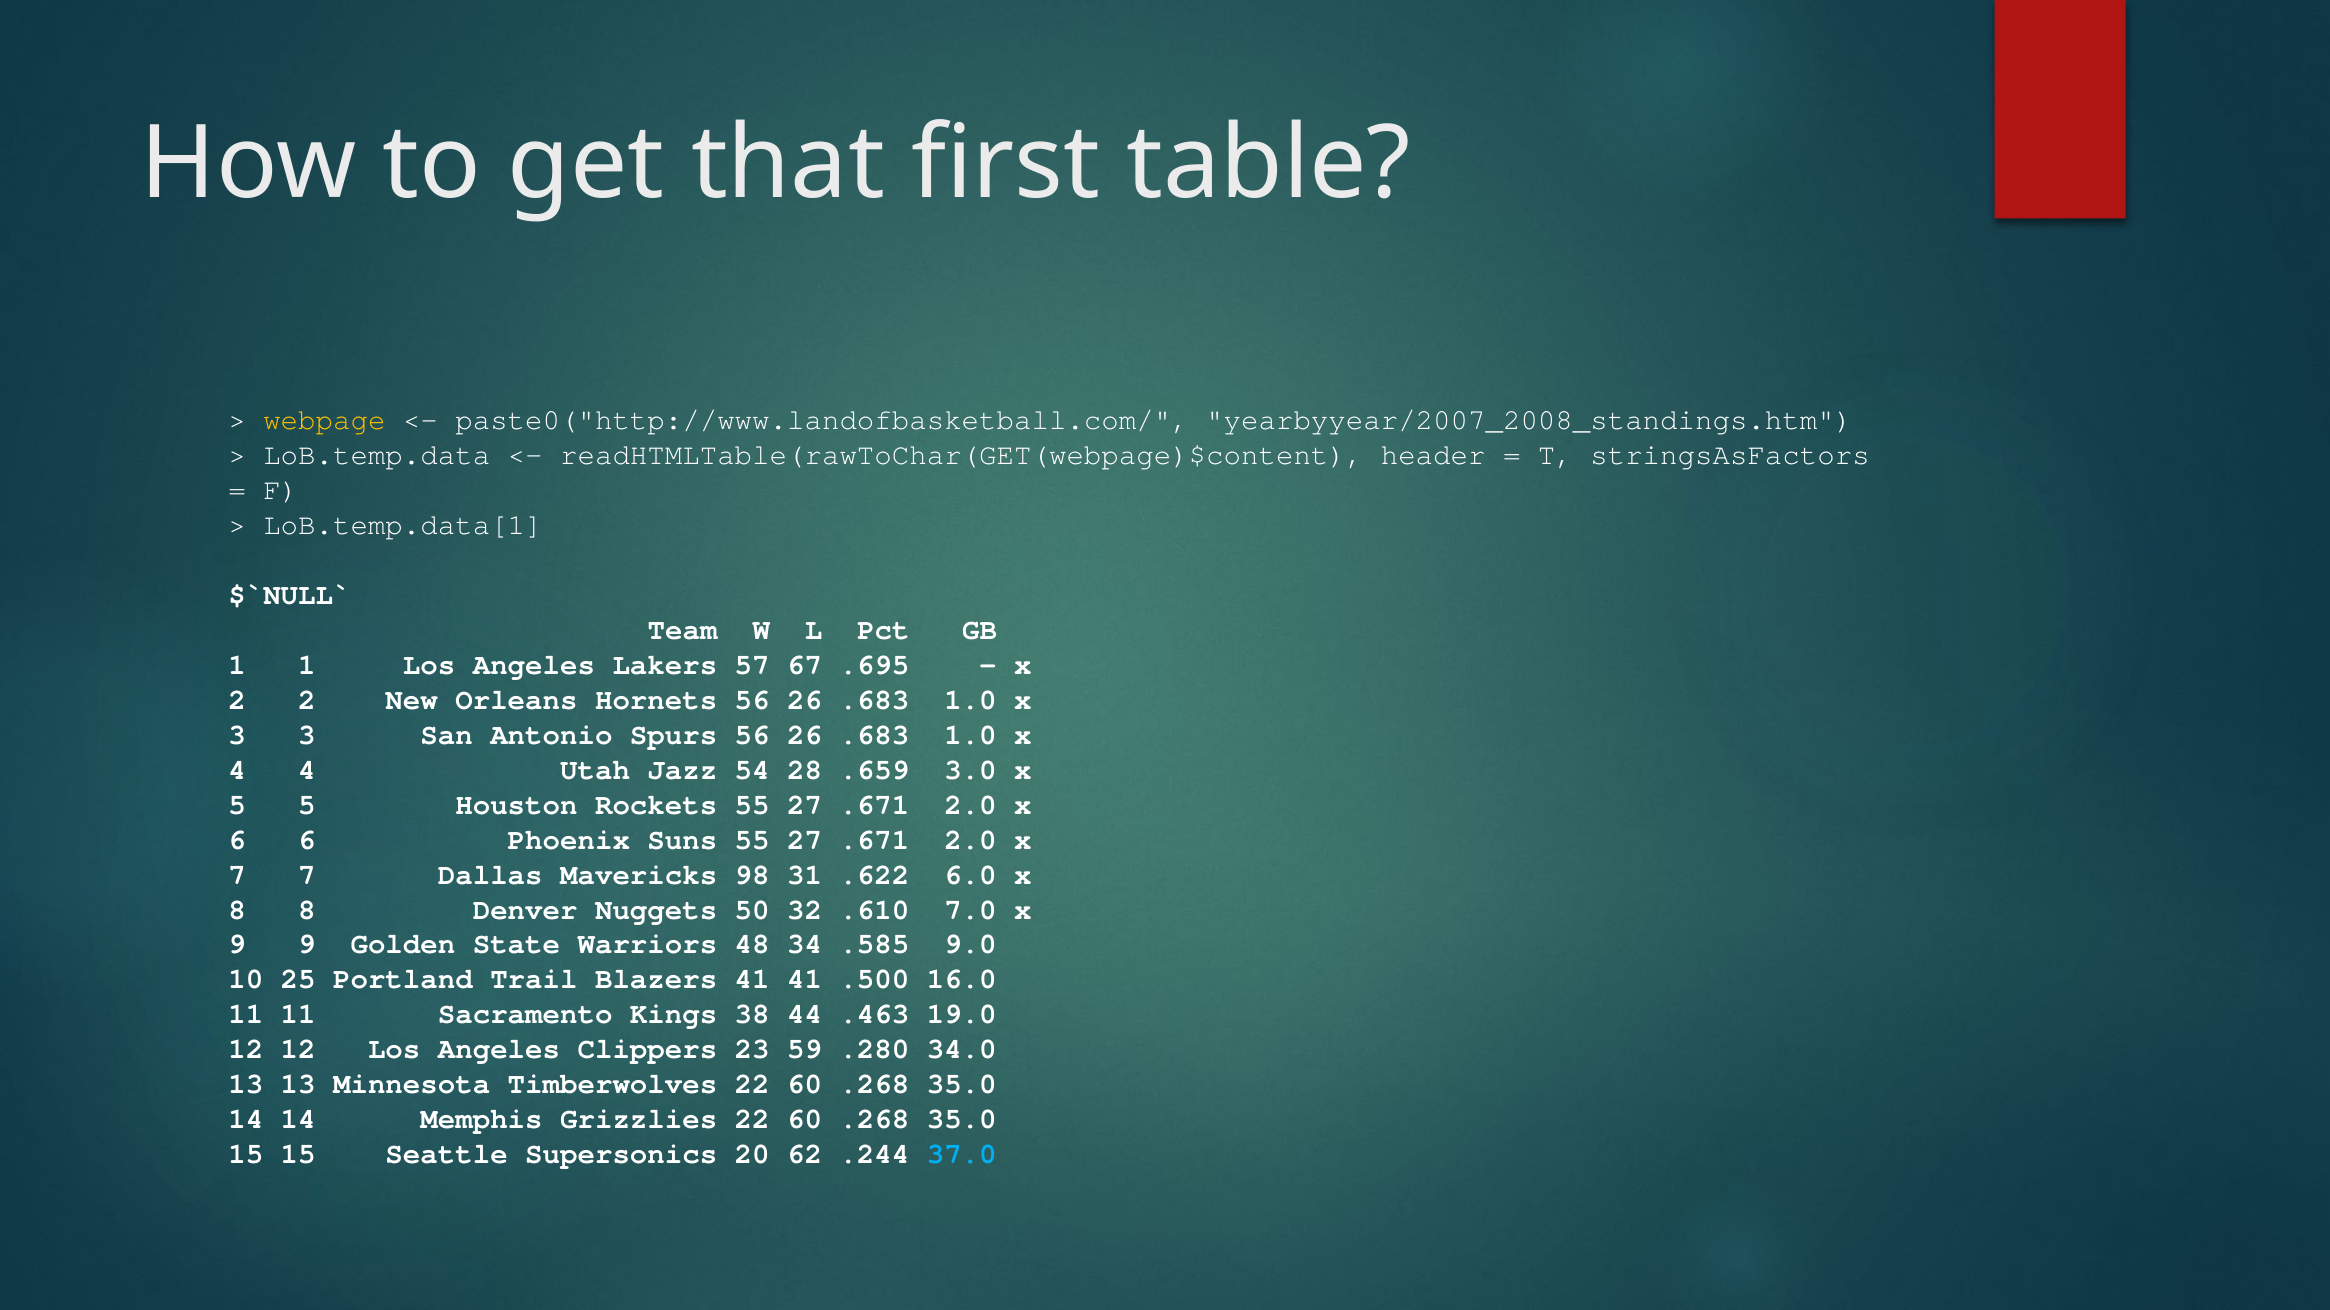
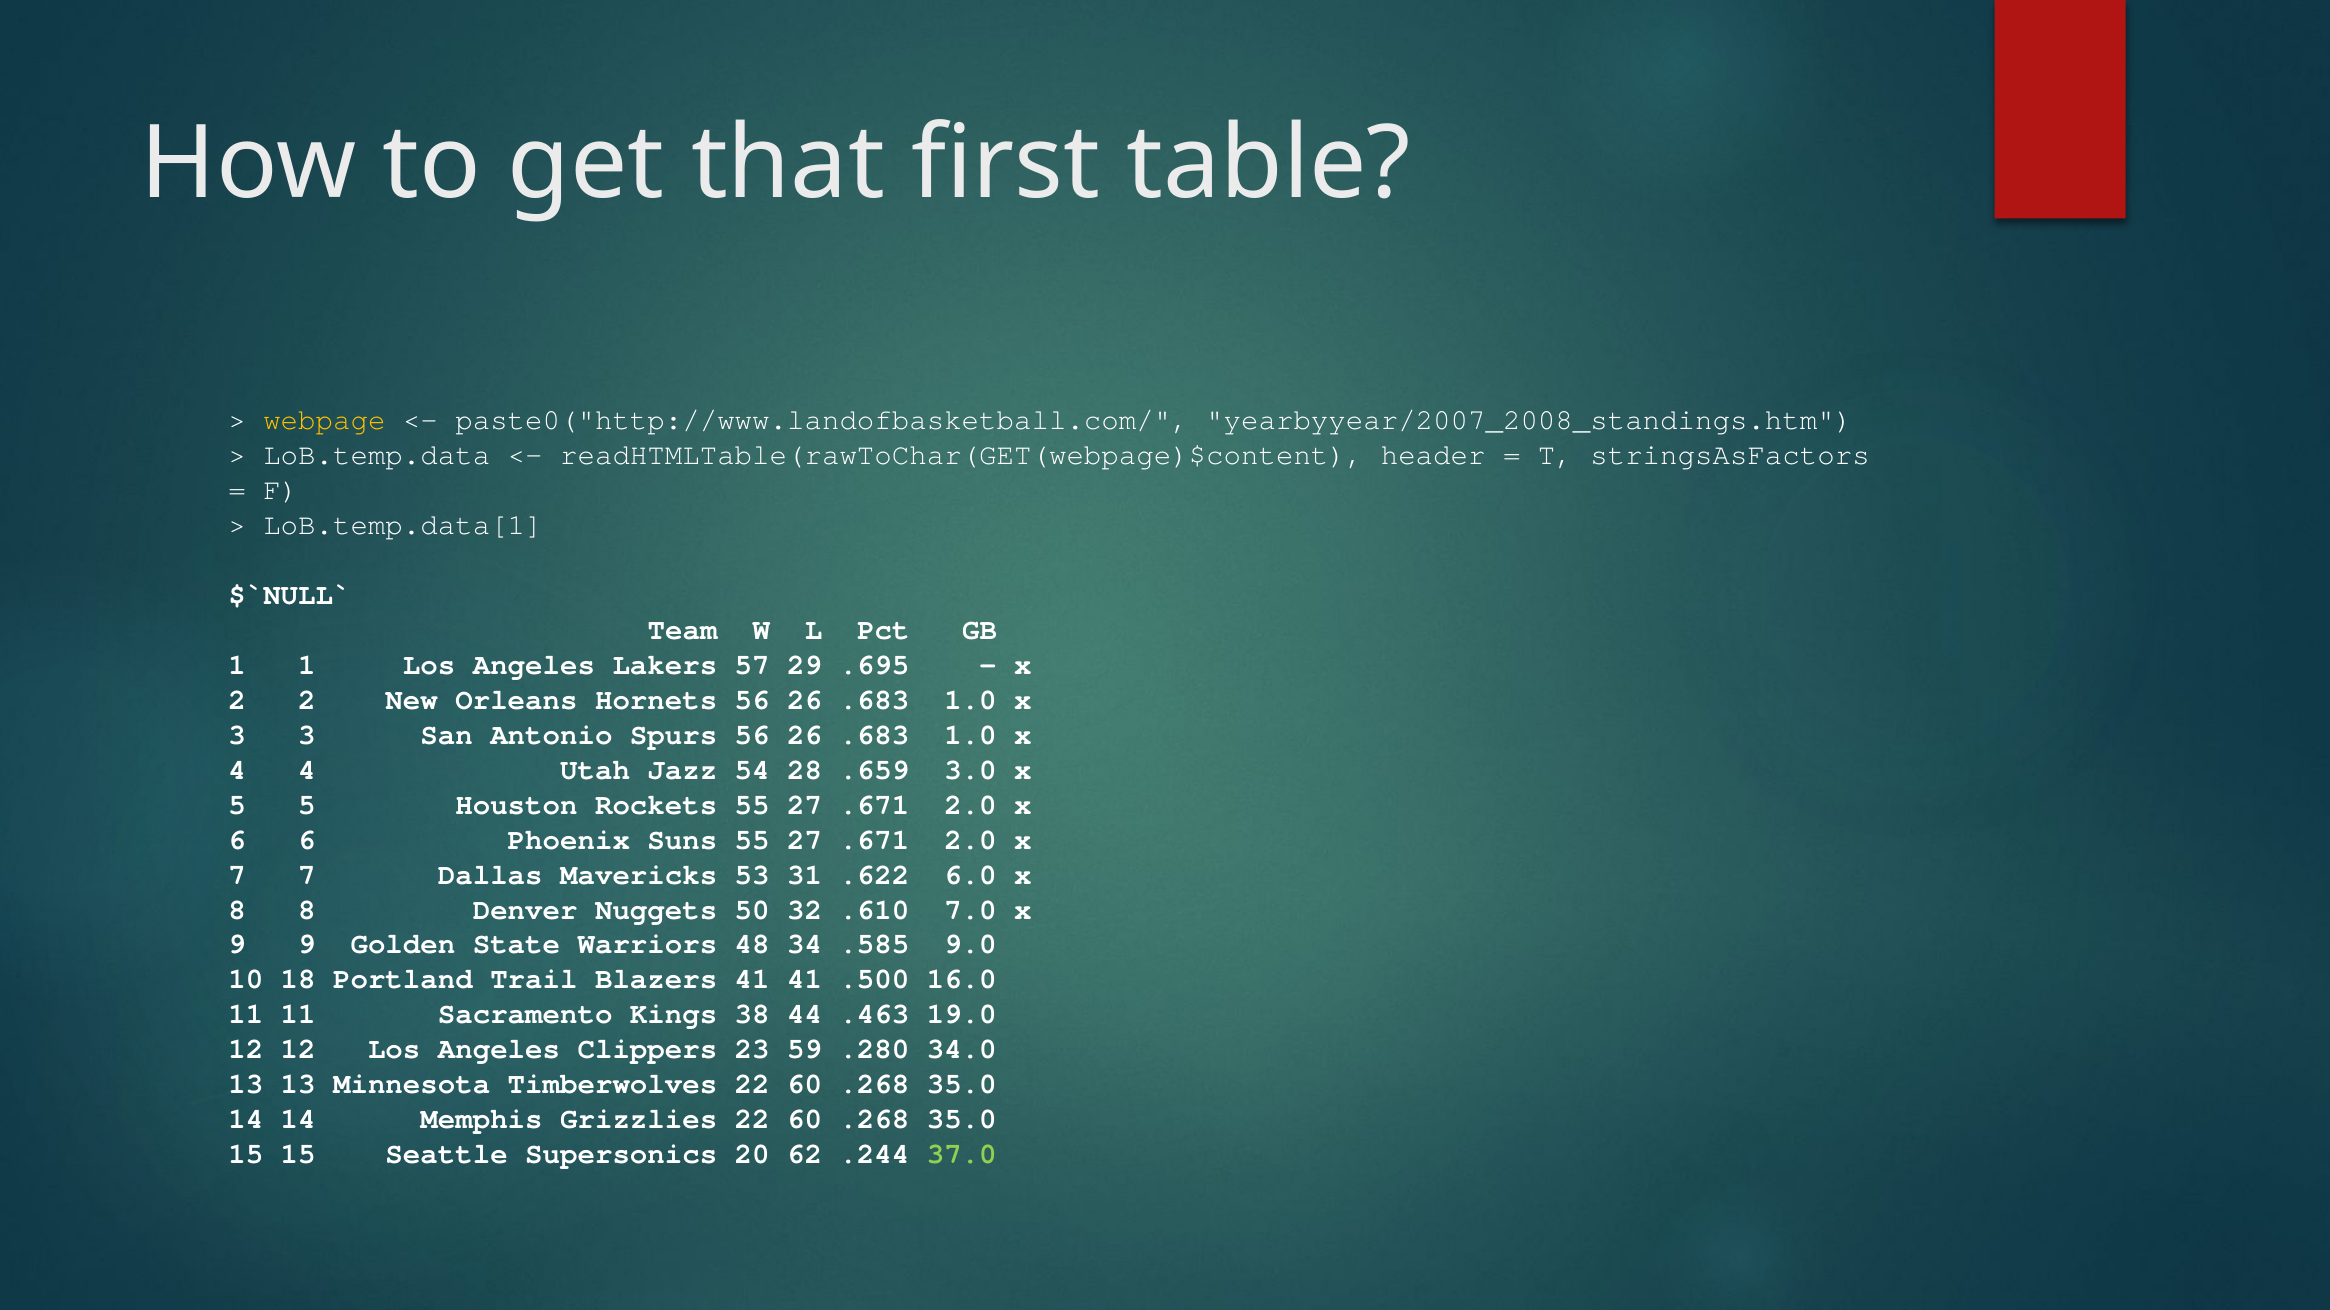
67: 67 -> 29
98: 98 -> 53
25: 25 -> 18
37.0 colour: light blue -> light green
